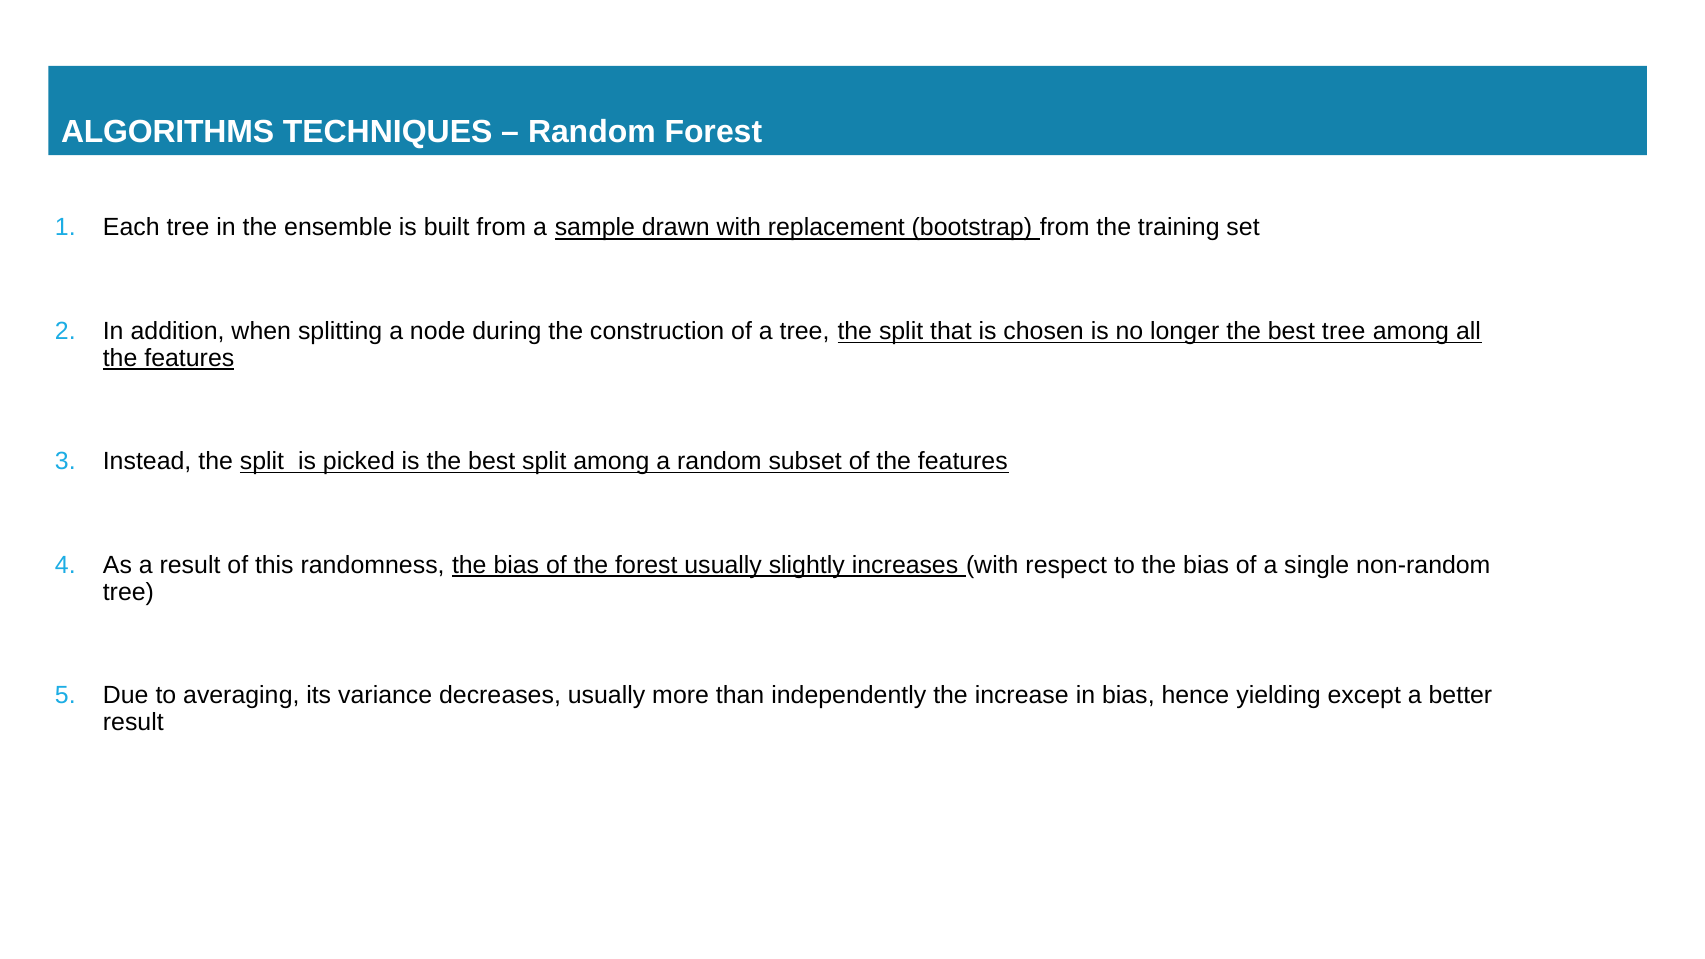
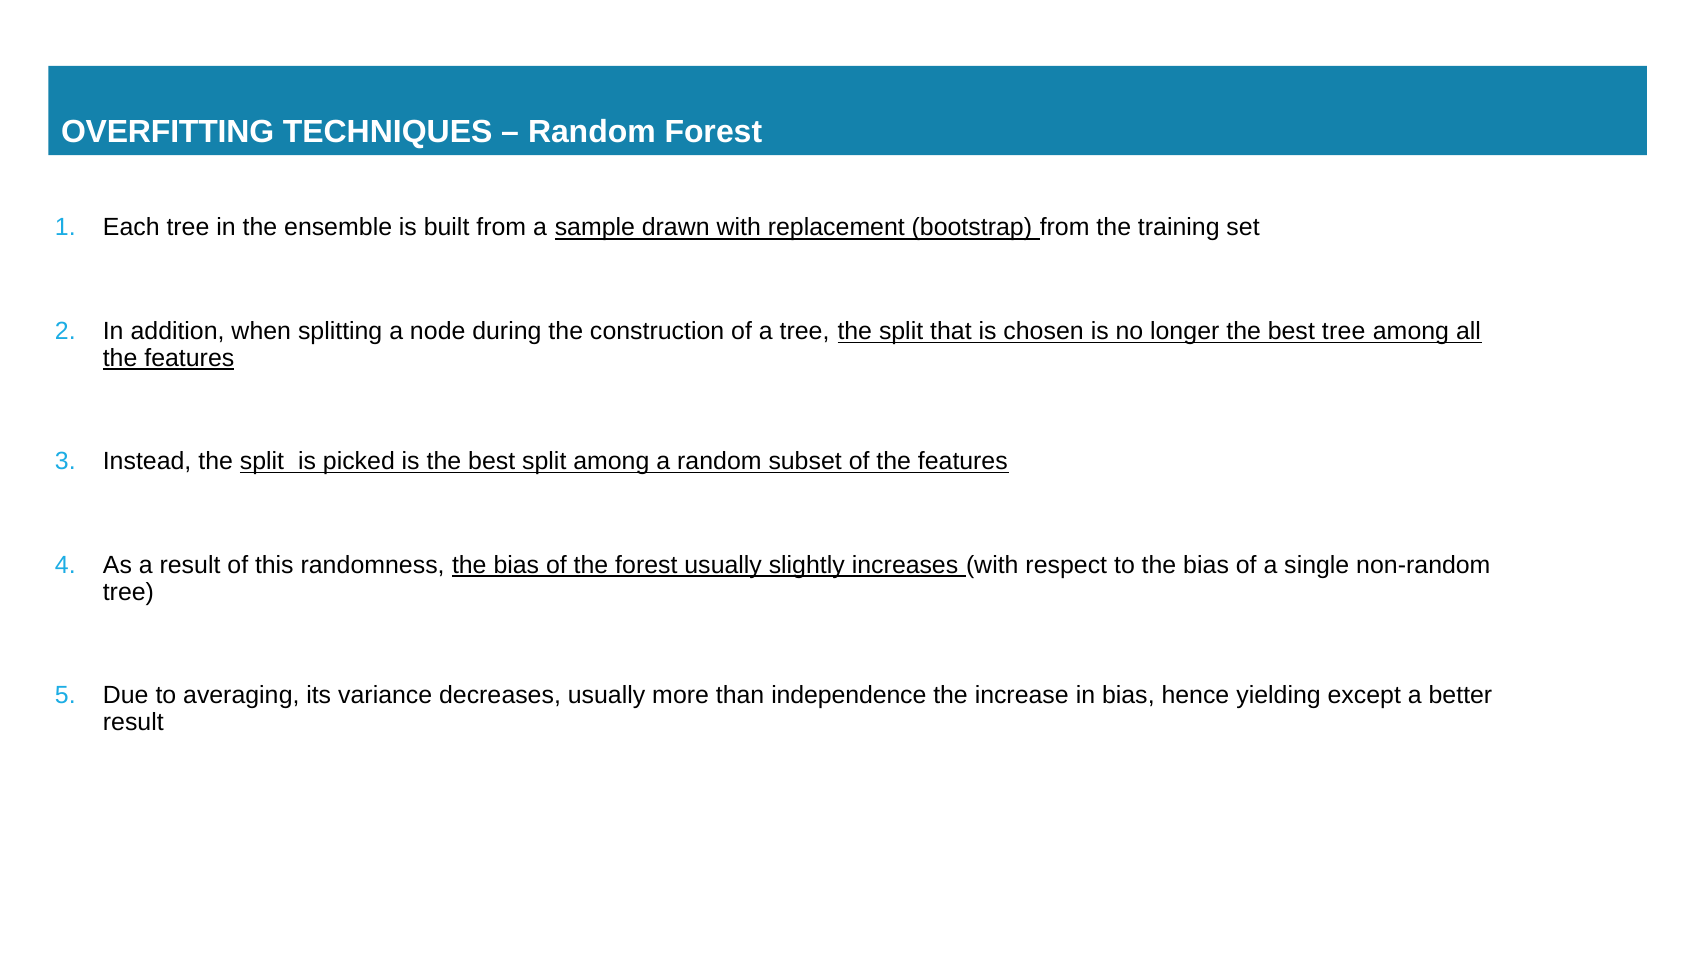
ALGORITHMS: ALGORITHMS -> OVERFITTING
independently: independently -> independence
